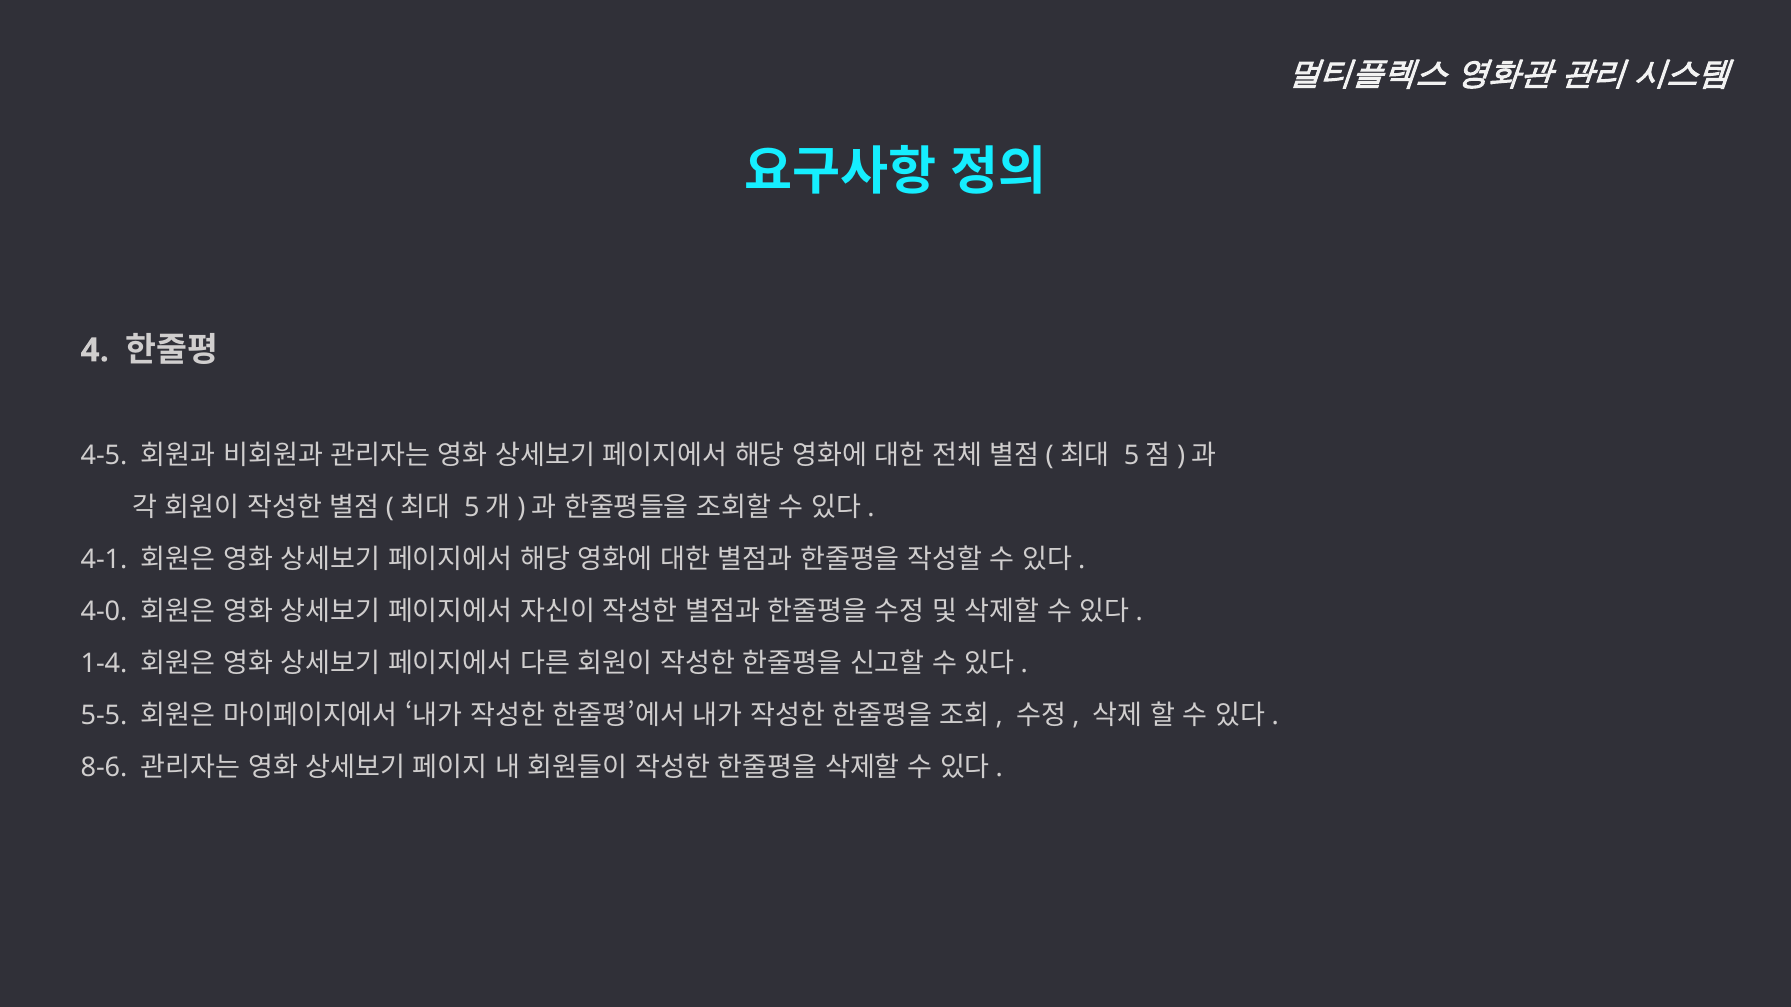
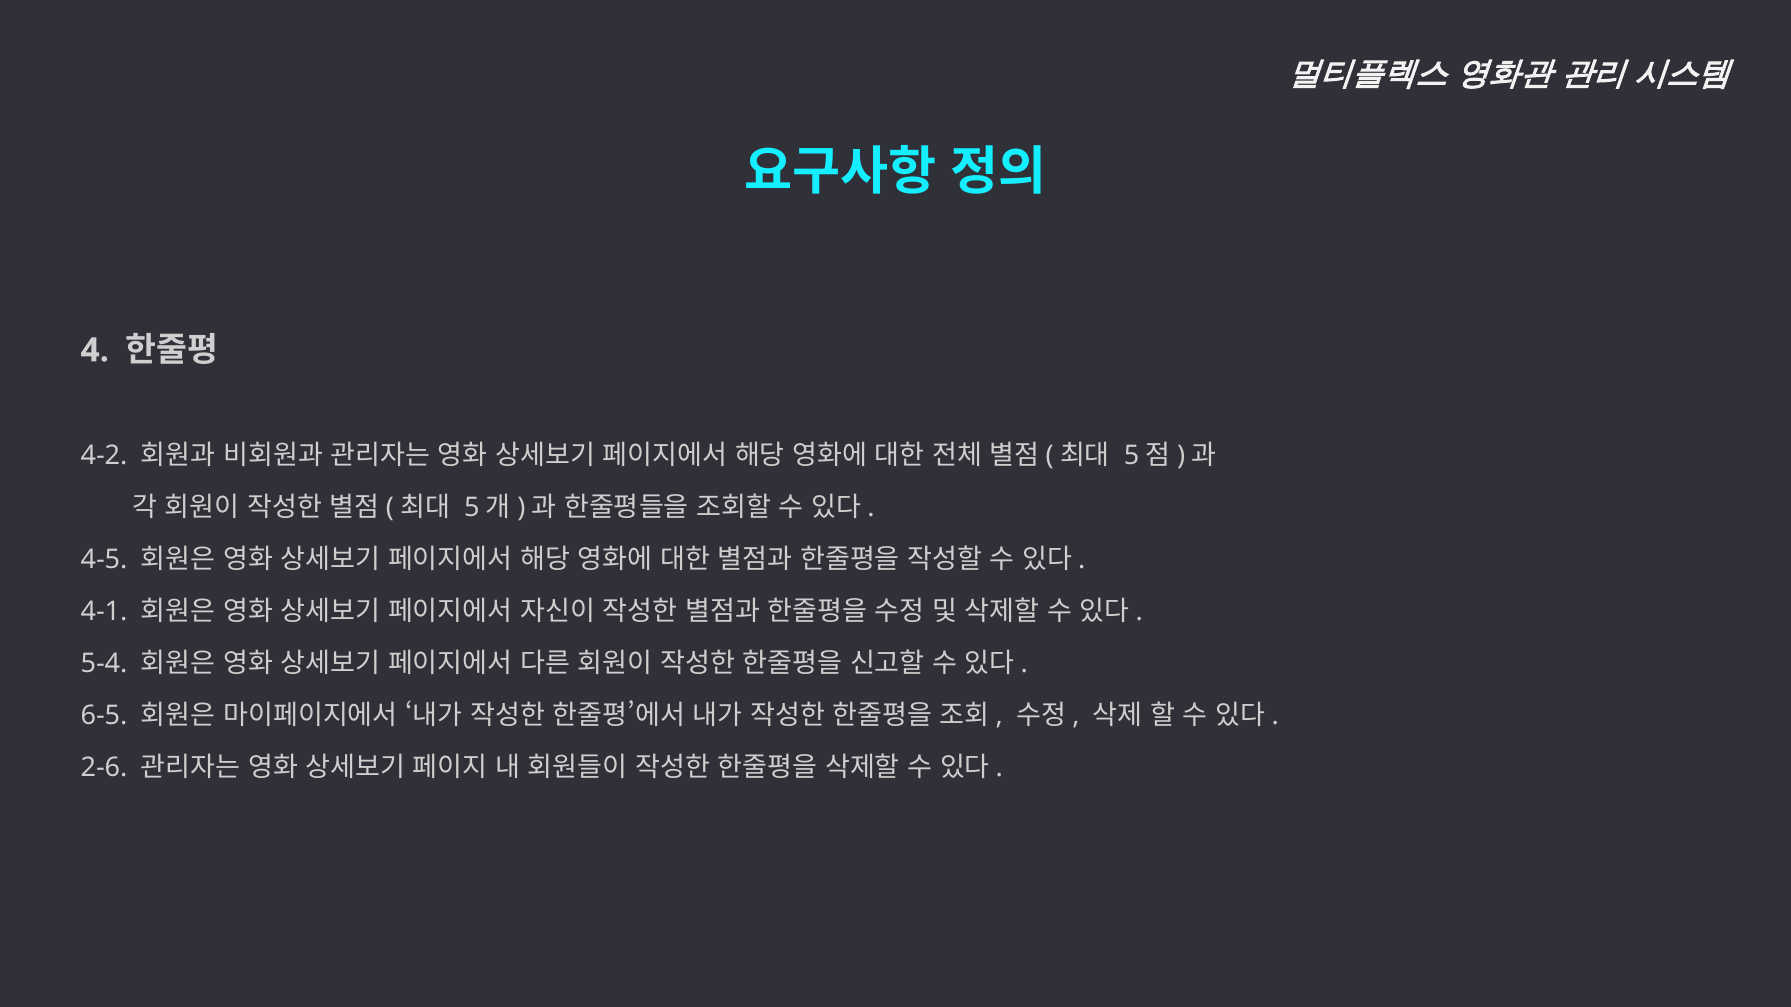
4-5: 4-5 -> 4-2
4-1: 4-1 -> 4-5
4-0: 4-0 -> 4-1
1-4: 1-4 -> 5-4
5-5: 5-5 -> 6-5
8-6: 8-6 -> 2-6
